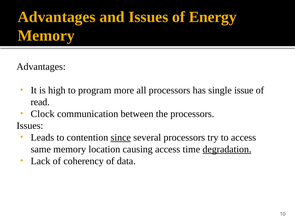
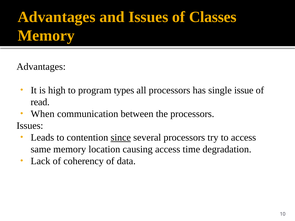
Energy: Energy -> Classes
more: more -> types
Clock: Clock -> When
degradation underline: present -> none
